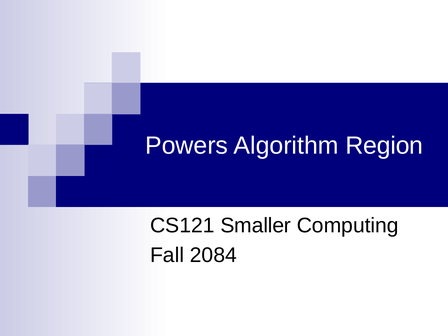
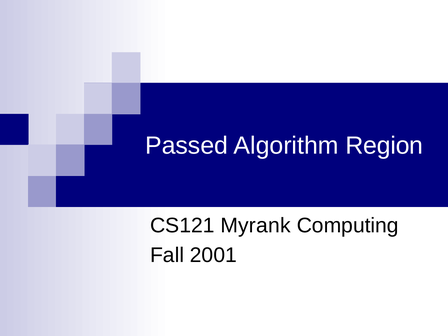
Powers: Powers -> Passed
Smaller: Smaller -> Myrank
2084: 2084 -> 2001
